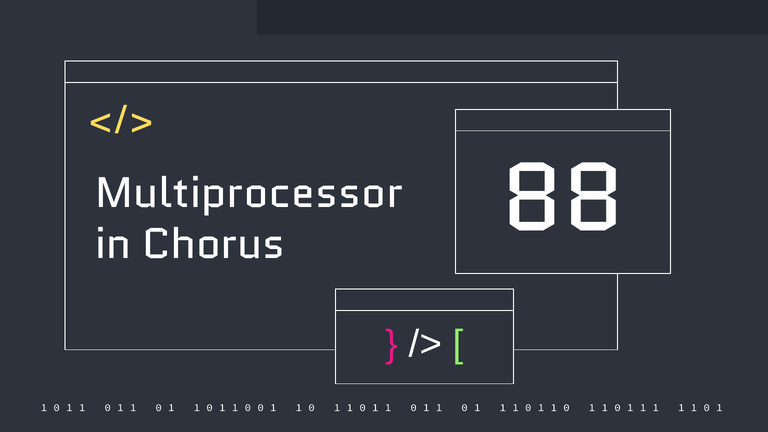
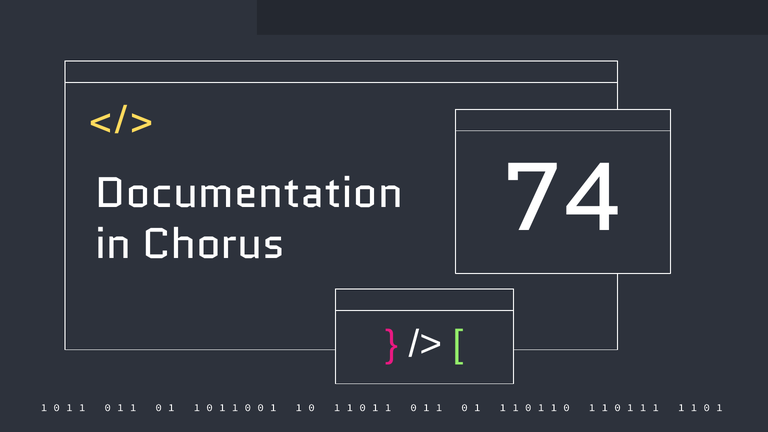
Multiprocessor: Multiprocessor -> Documentation
88: 88 -> 74
